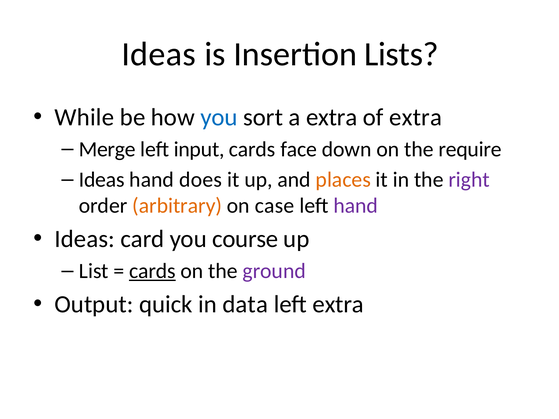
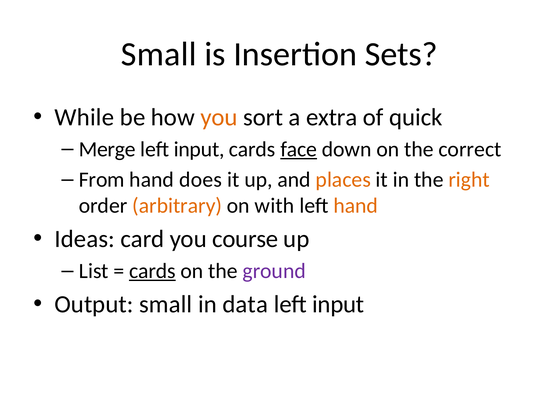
Ideas at (159, 54): Ideas -> Small
Lists: Lists -> Sets
you at (219, 117) colour: blue -> orange
of extra: extra -> quick
face underline: none -> present
require: require -> correct
Ideas at (102, 180): Ideas -> From
right colour: purple -> orange
case: case -> with
hand at (356, 206) colour: purple -> orange
Output quick: quick -> small
extra at (338, 304): extra -> input
